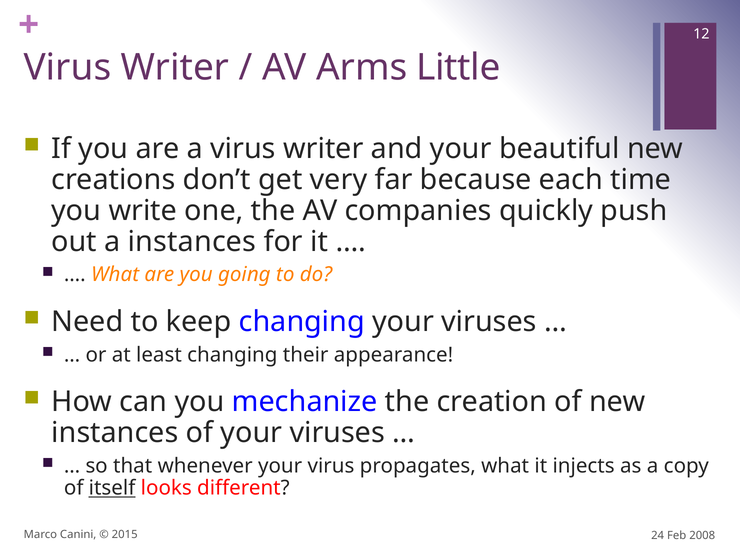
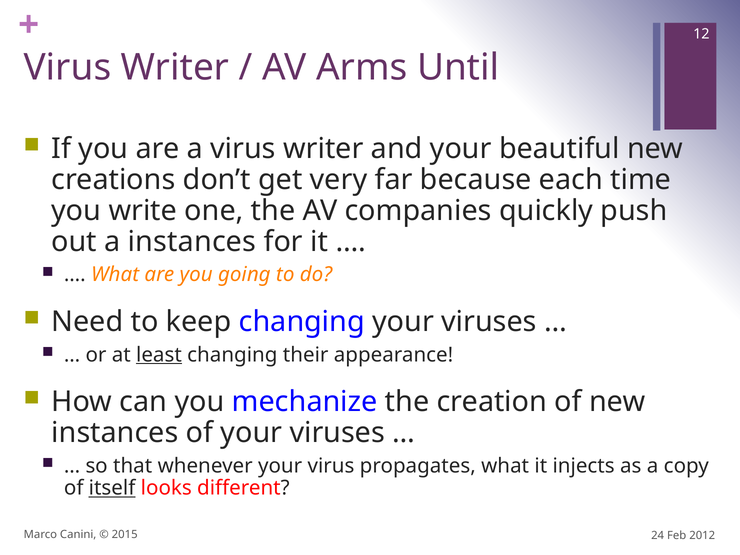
Little: Little -> Until
least underline: none -> present
2008: 2008 -> 2012
